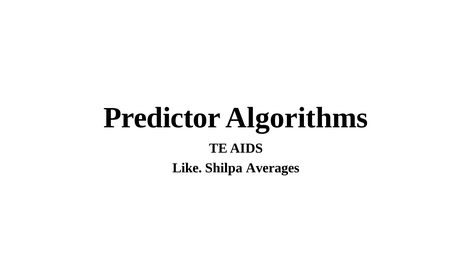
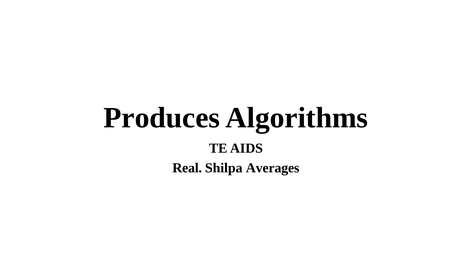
Predictor: Predictor -> Produces
Like: Like -> Real
